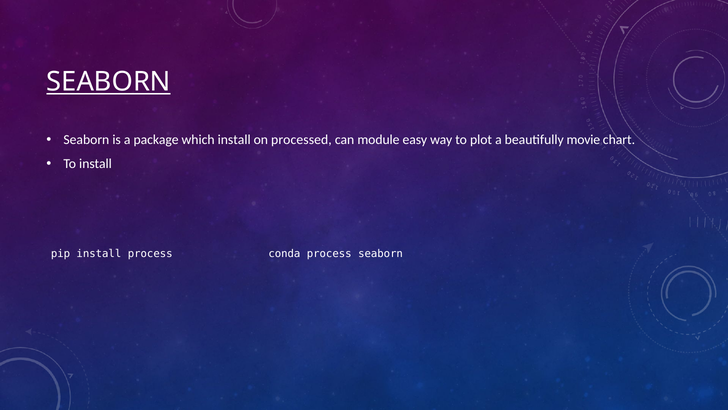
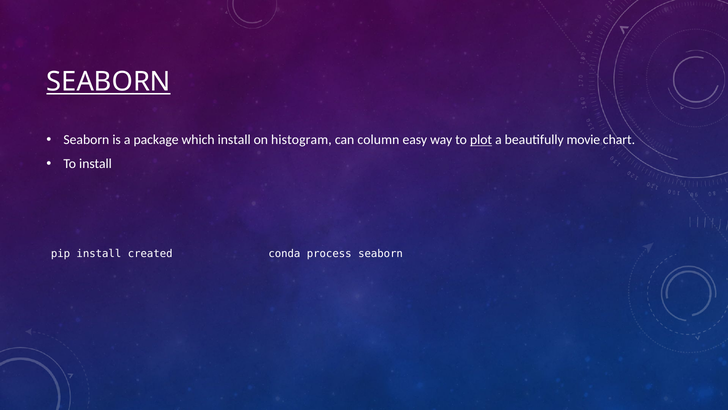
processed: processed -> histogram
module: module -> column
plot underline: none -> present
install process: process -> created
